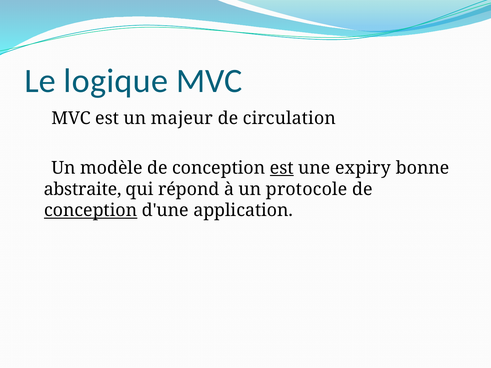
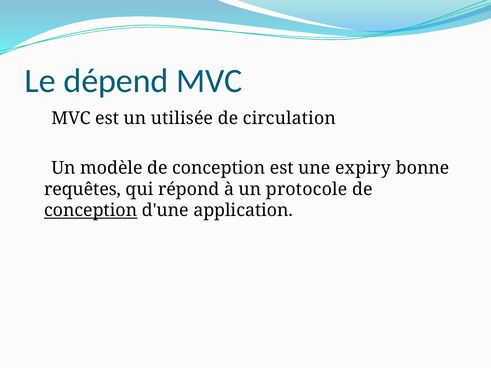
logique: logique -> dépend
majeur: majeur -> utilisée
est at (282, 168) underline: present -> none
abstraite: abstraite -> requêtes
